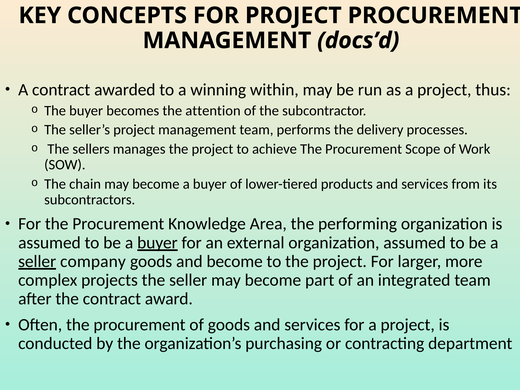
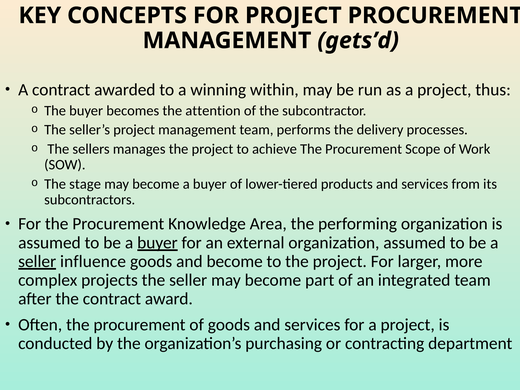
docs’d: docs’d -> gets’d
chain: chain -> stage
company: company -> influence
